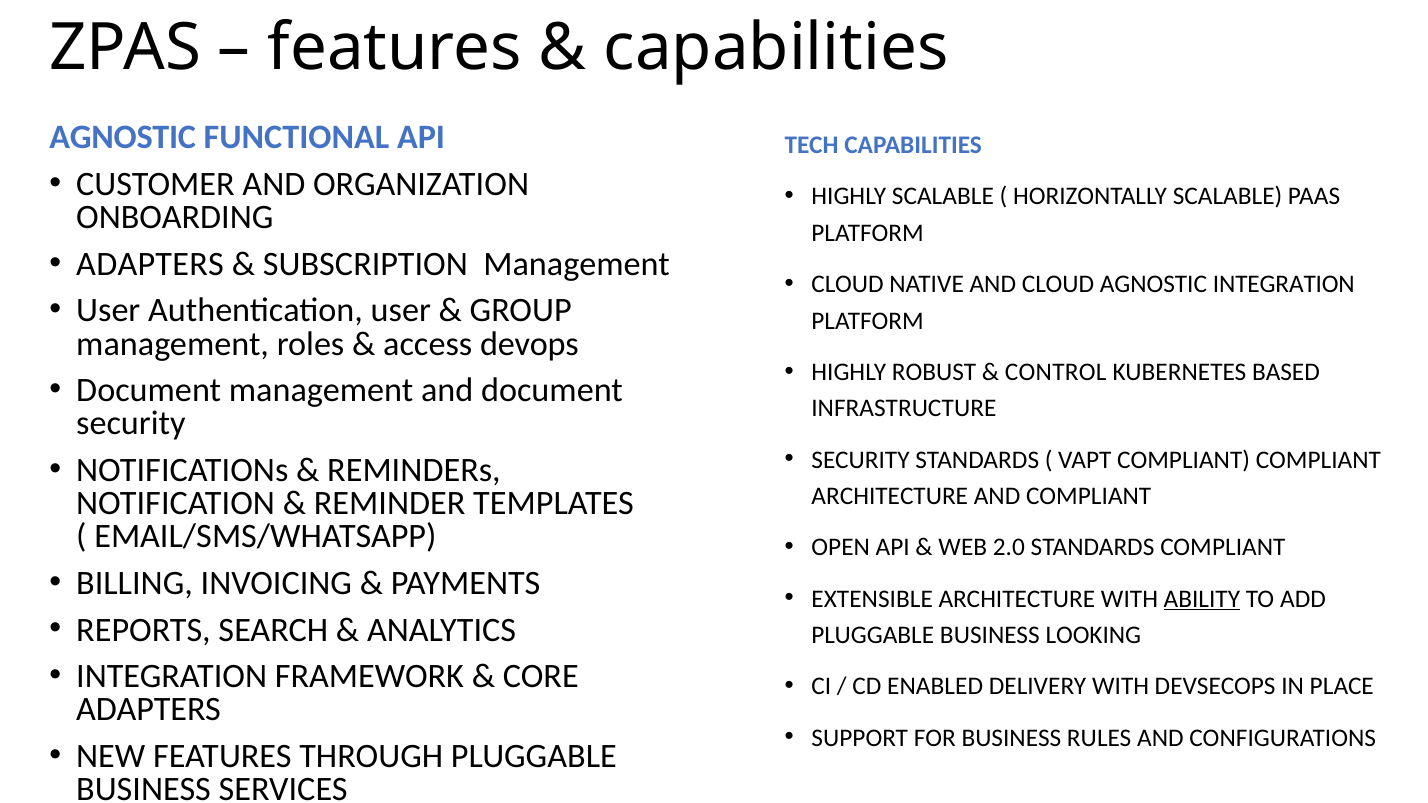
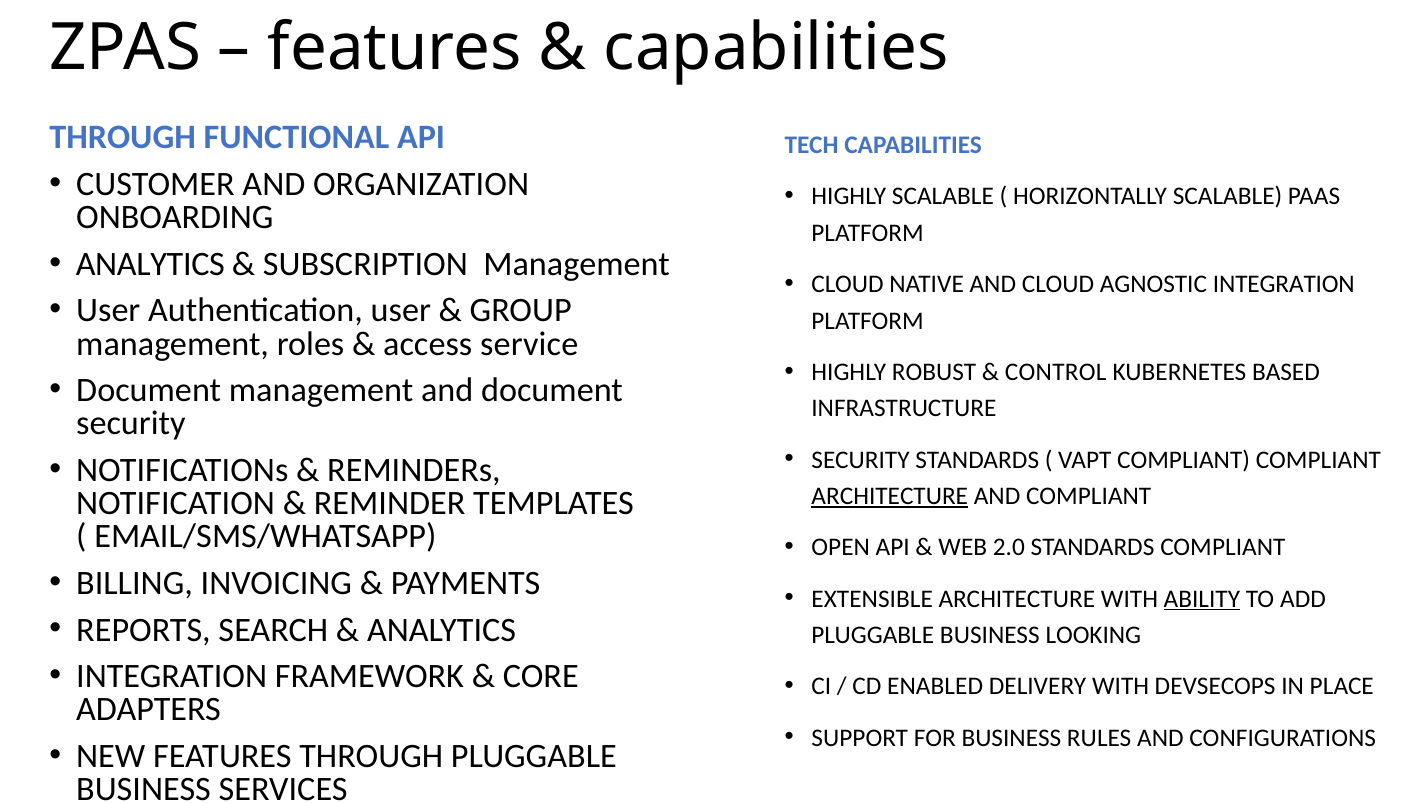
AGNOSTIC at (123, 138): AGNOSTIC -> THROUGH
ADAPTERS at (150, 264): ADAPTERS -> ANALYTICS
devops: devops -> service
ARCHITECTURE at (890, 496) underline: none -> present
